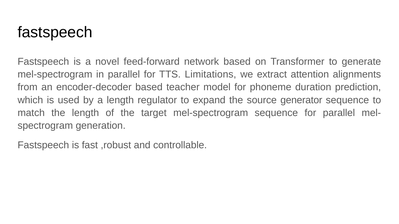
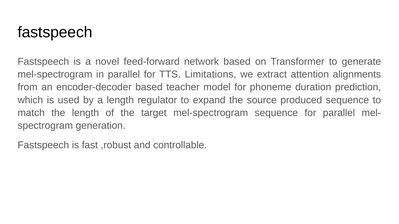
generator: generator -> produced
